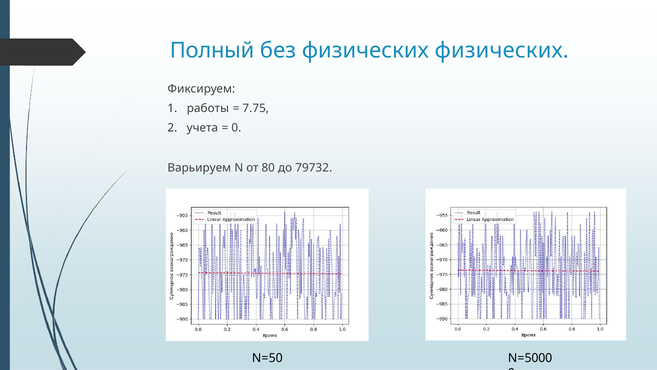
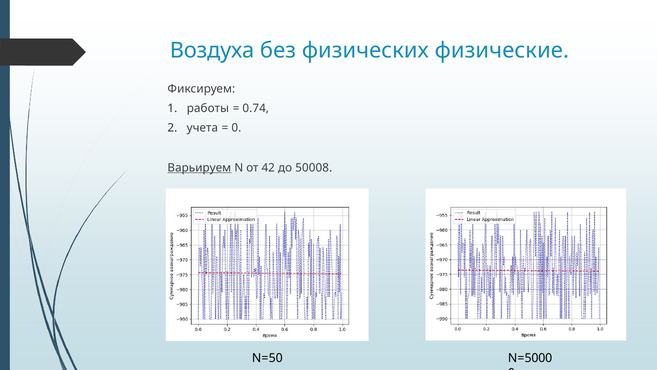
Полный: Полный -> Воздуха
физических физических: физических -> физические
7.75: 7.75 -> 0.74
Варьируем underline: none -> present
80: 80 -> 42
79732: 79732 -> 50008
